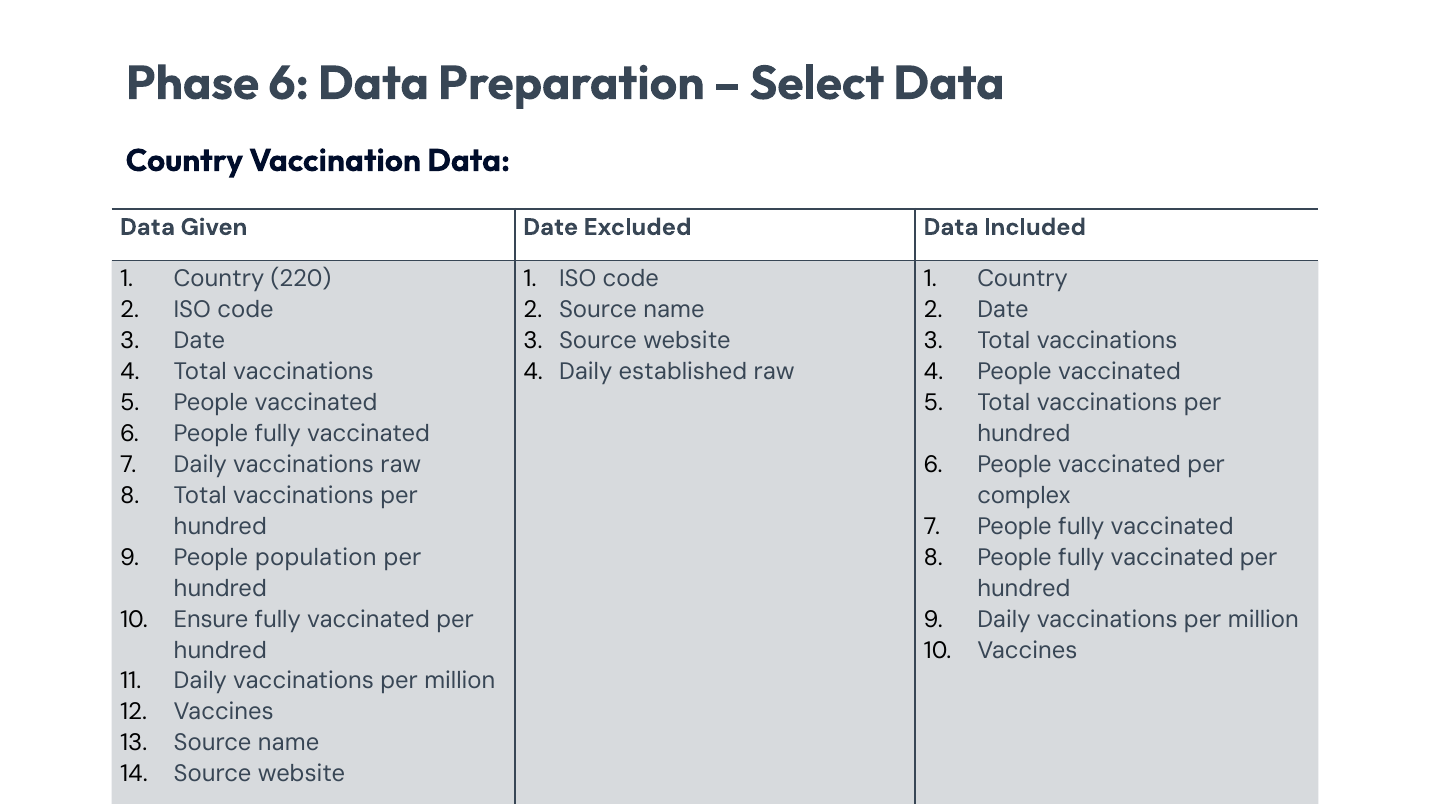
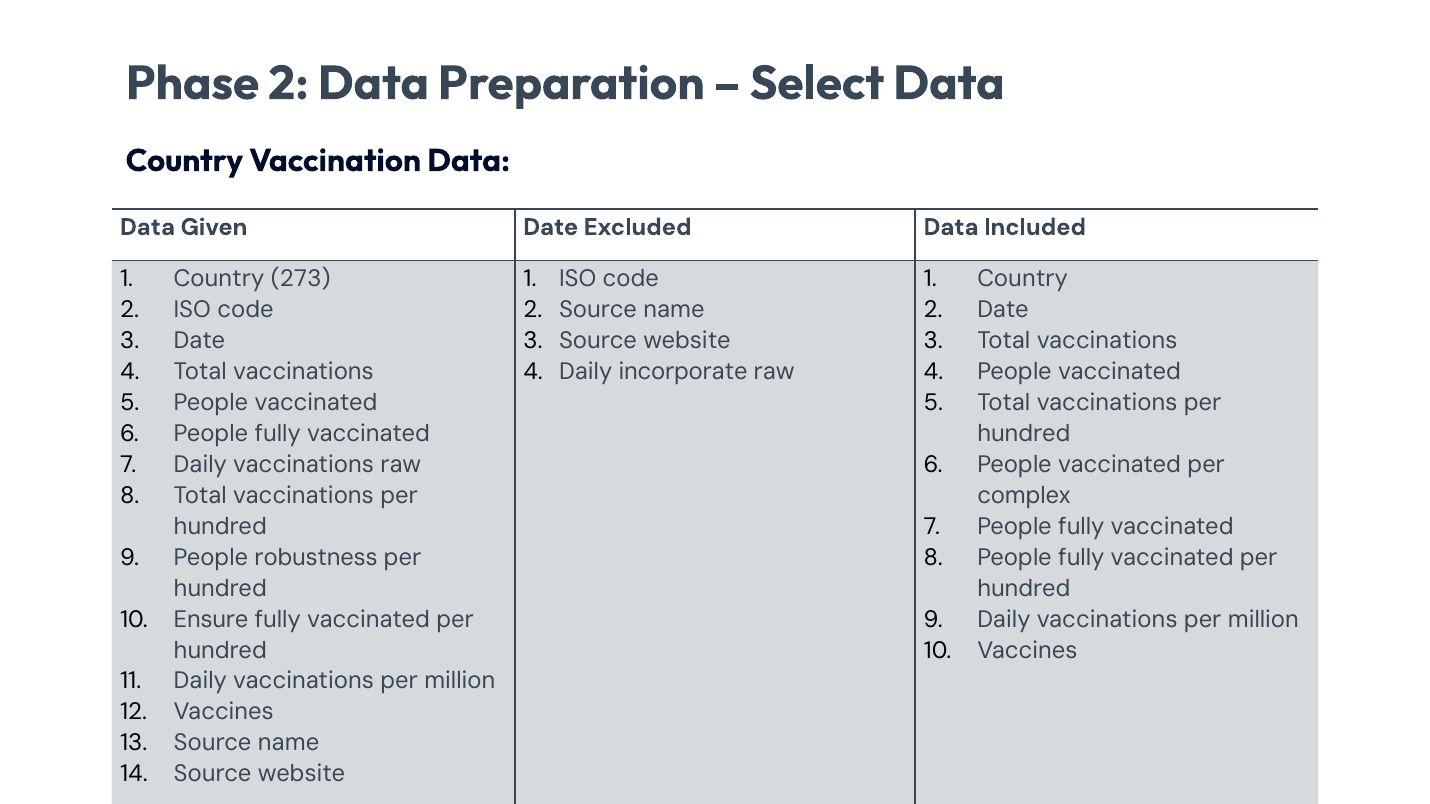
Phase 6: 6 -> 2
220: 220 -> 273
established: established -> incorporate
population: population -> robustness
